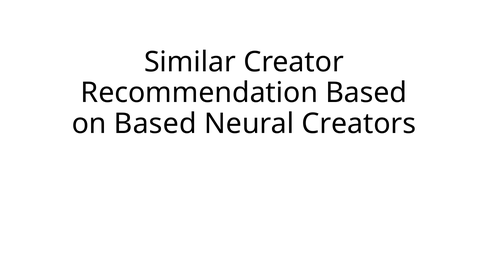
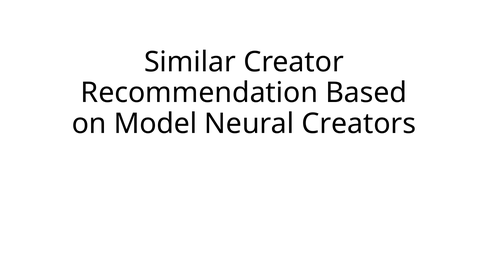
on Based: Based -> Model
